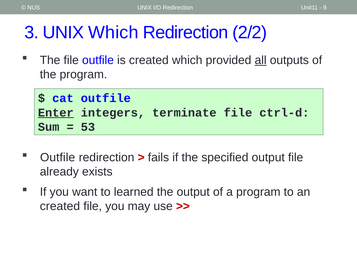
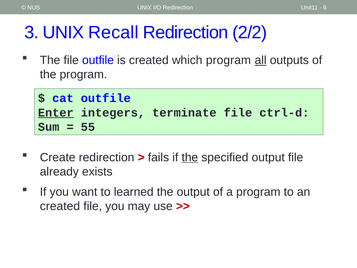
UNIX Which: Which -> Recall
which provided: provided -> program
53: 53 -> 55
Outfile at (58, 157): Outfile -> Create
the at (190, 157) underline: none -> present
